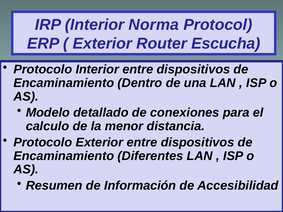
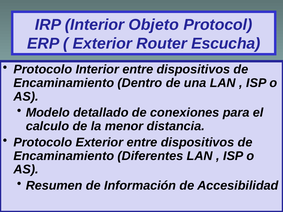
Norma: Norma -> Objeto
